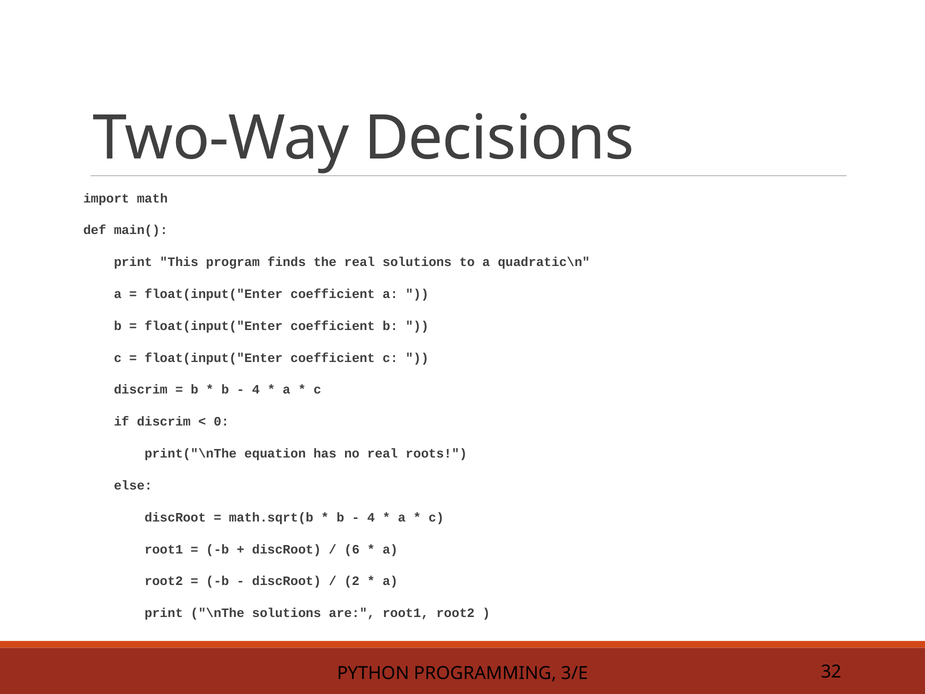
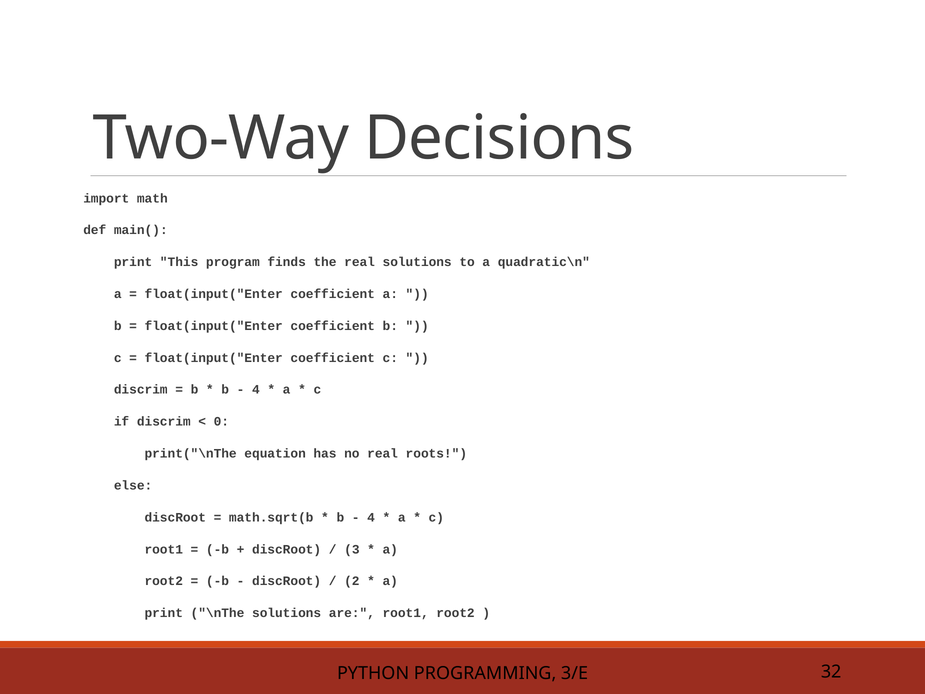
6: 6 -> 3
